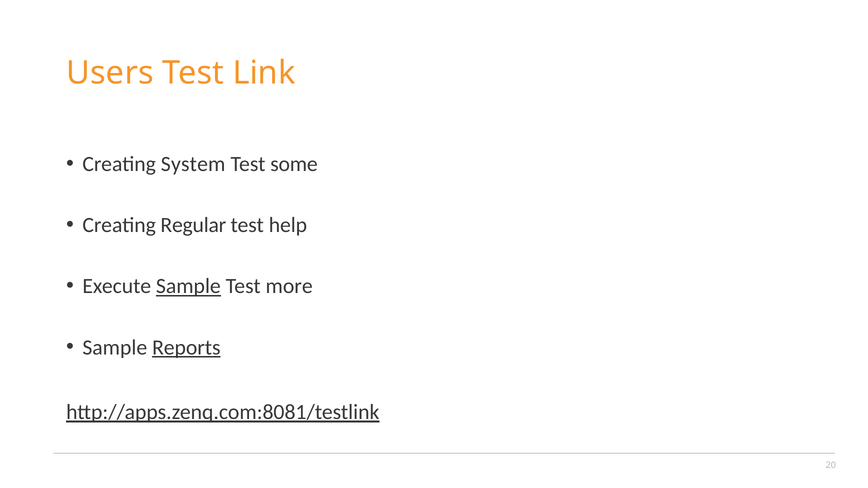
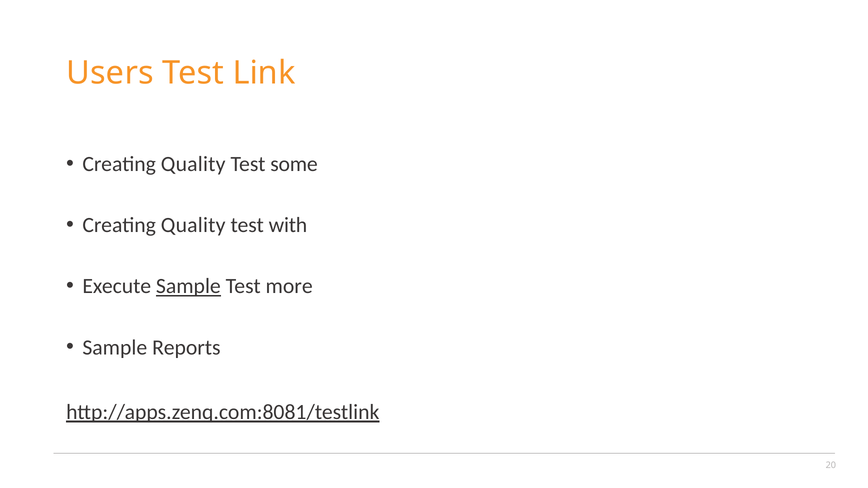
System at (193, 164): System -> Quality
Regular at (193, 225): Regular -> Quality
help: help -> with
Reports underline: present -> none
